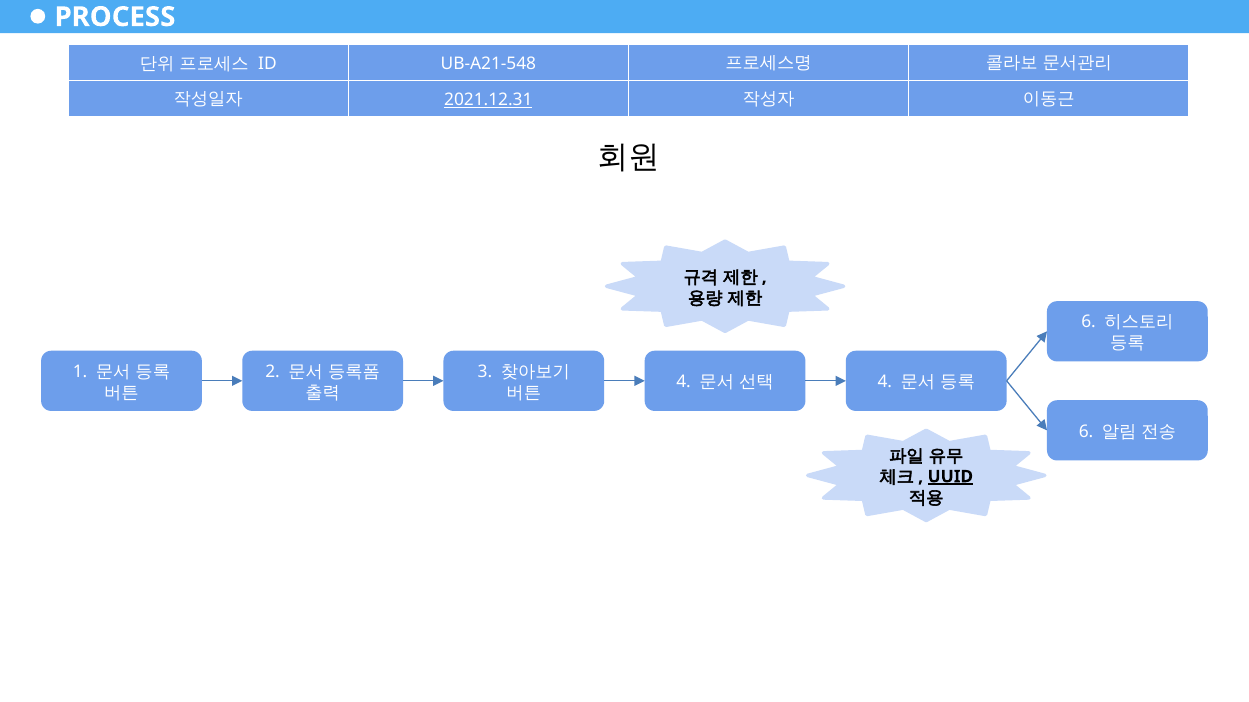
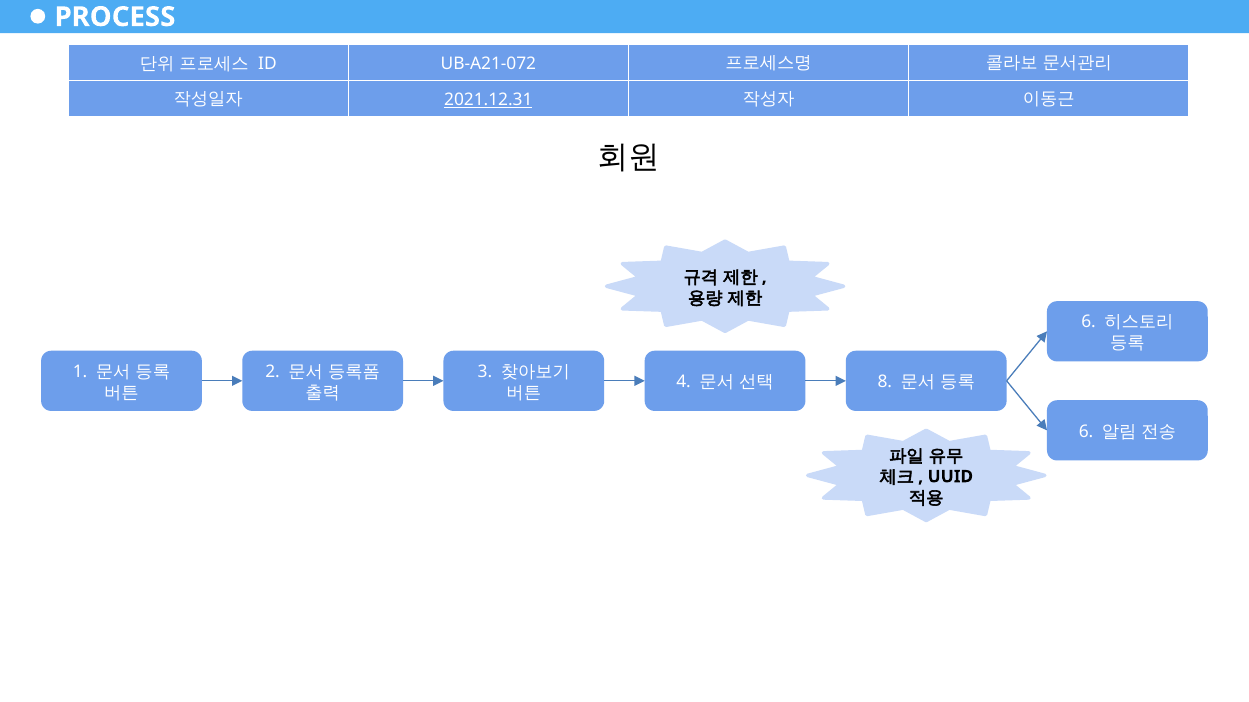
UB-A21-548: UB-A21-548 -> UB-A21-072
4 at (885, 382): 4 -> 8
UUID underline: present -> none
